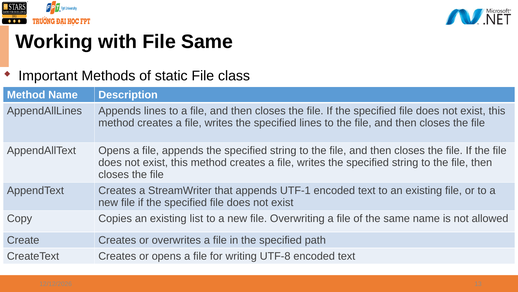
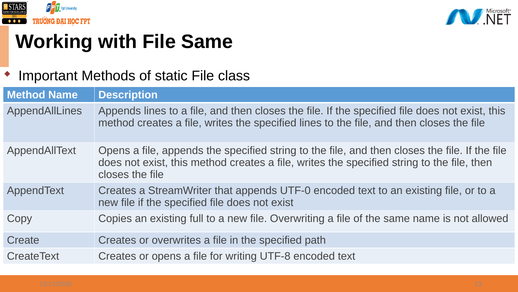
UTF-1: UTF-1 -> UTF-0
list: list -> full
